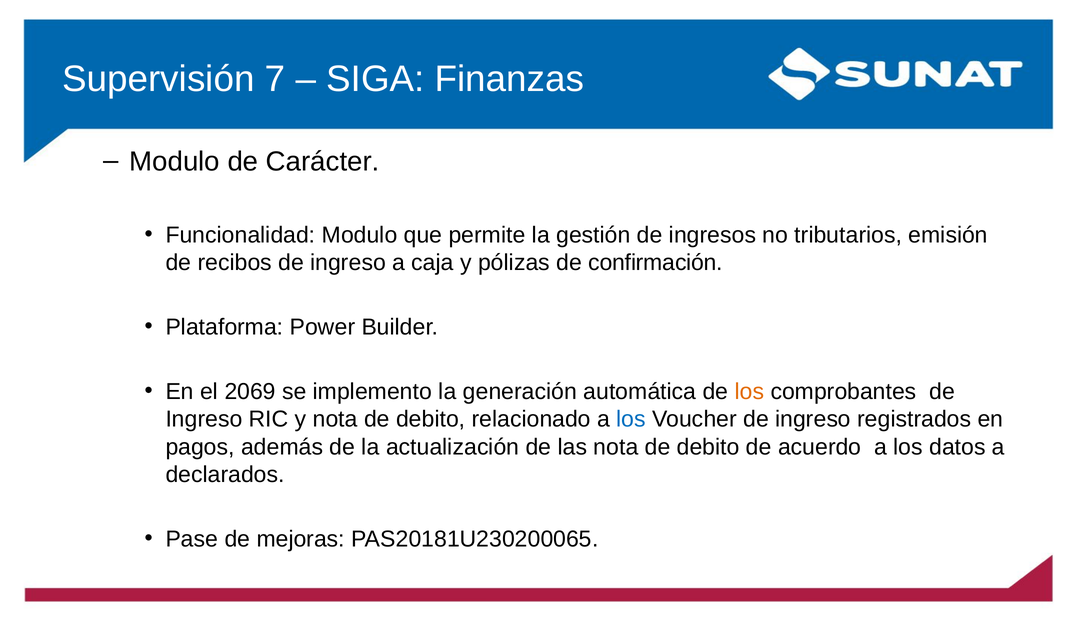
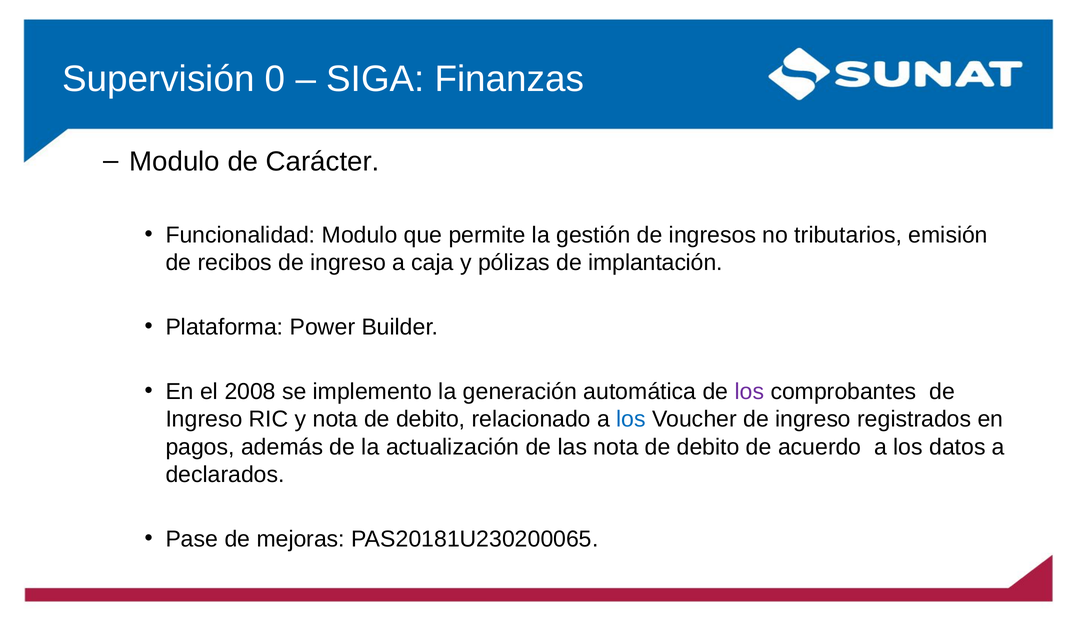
7: 7 -> 0
confirmación: confirmación -> implantación
2069: 2069 -> 2008
los at (749, 391) colour: orange -> purple
